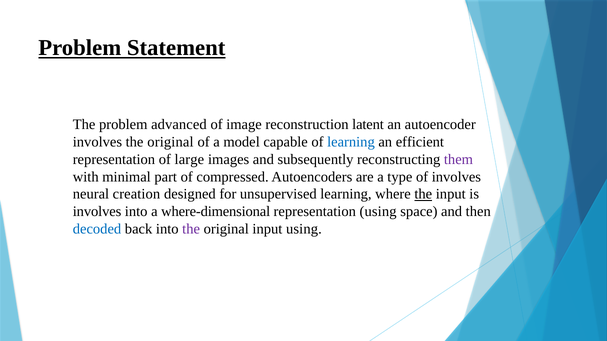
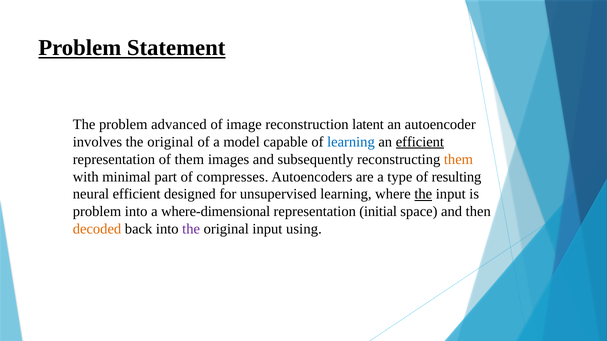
efficient at (420, 142) underline: none -> present
of large: large -> them
them at (458, 160) colour: purple -> orange
compressed: compressed -> compresses
of involves: involves -> resulting
neural creation: creation -> efficient
involves at (97, 212): involves -> problem
representation using: using -> initial
decoded colour: blue -> orange
